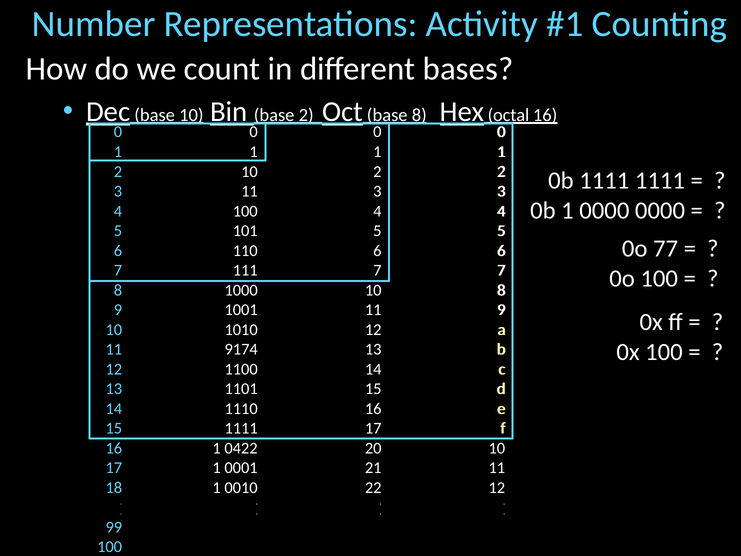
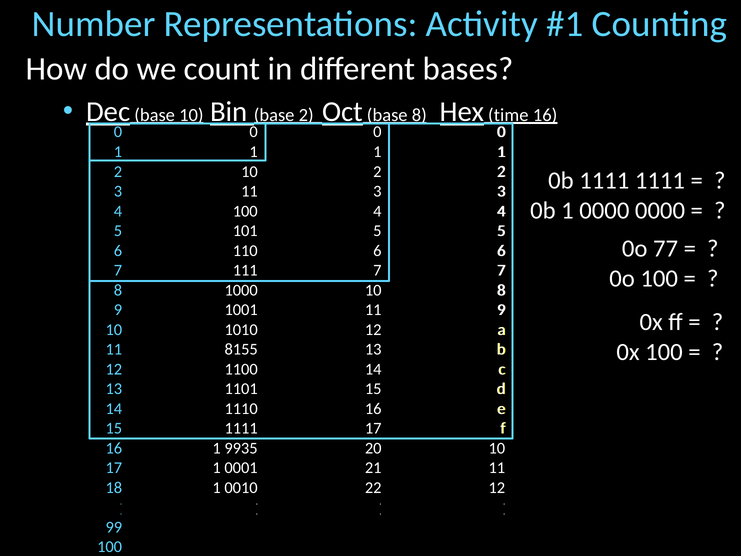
octal: octal -> time
9174: 9174 -> 8155
0422: 0422 -> 9935
